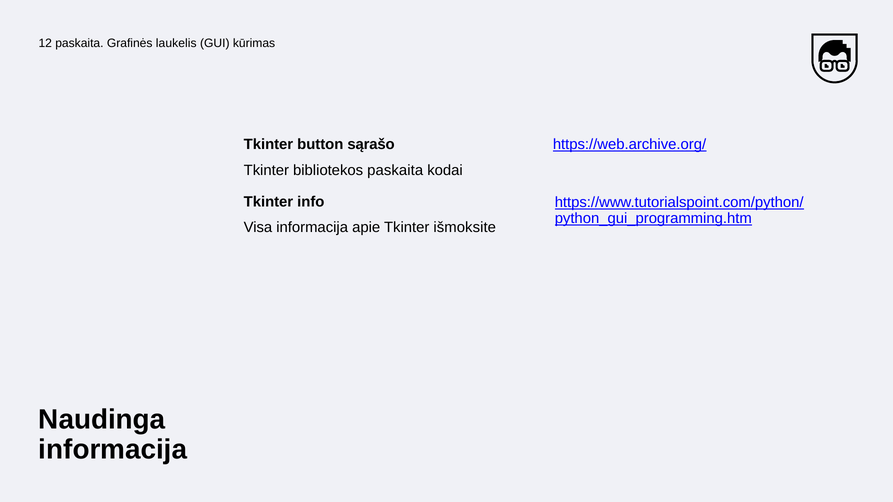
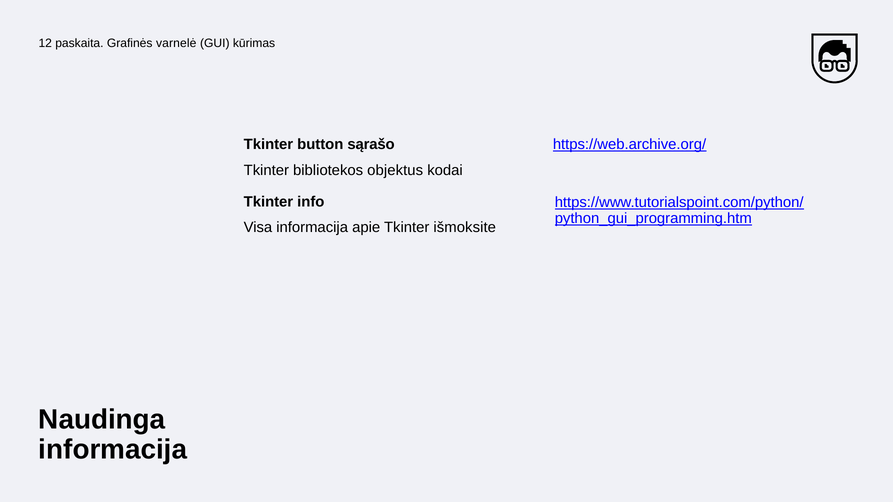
laukelis: laukelis -> varnelė
bibliotekos paskaita: paskaita -> objektus
